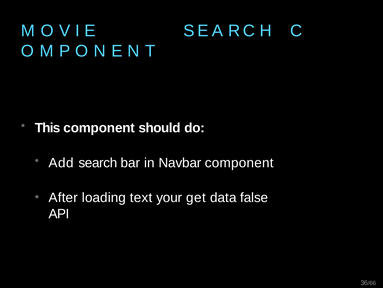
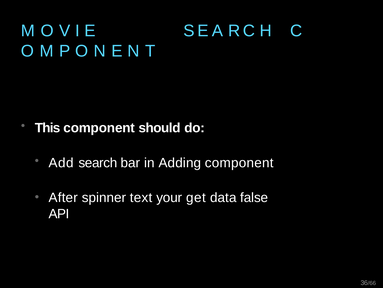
Navbar: Navbar -> Adding
loading: loading -> spinner
